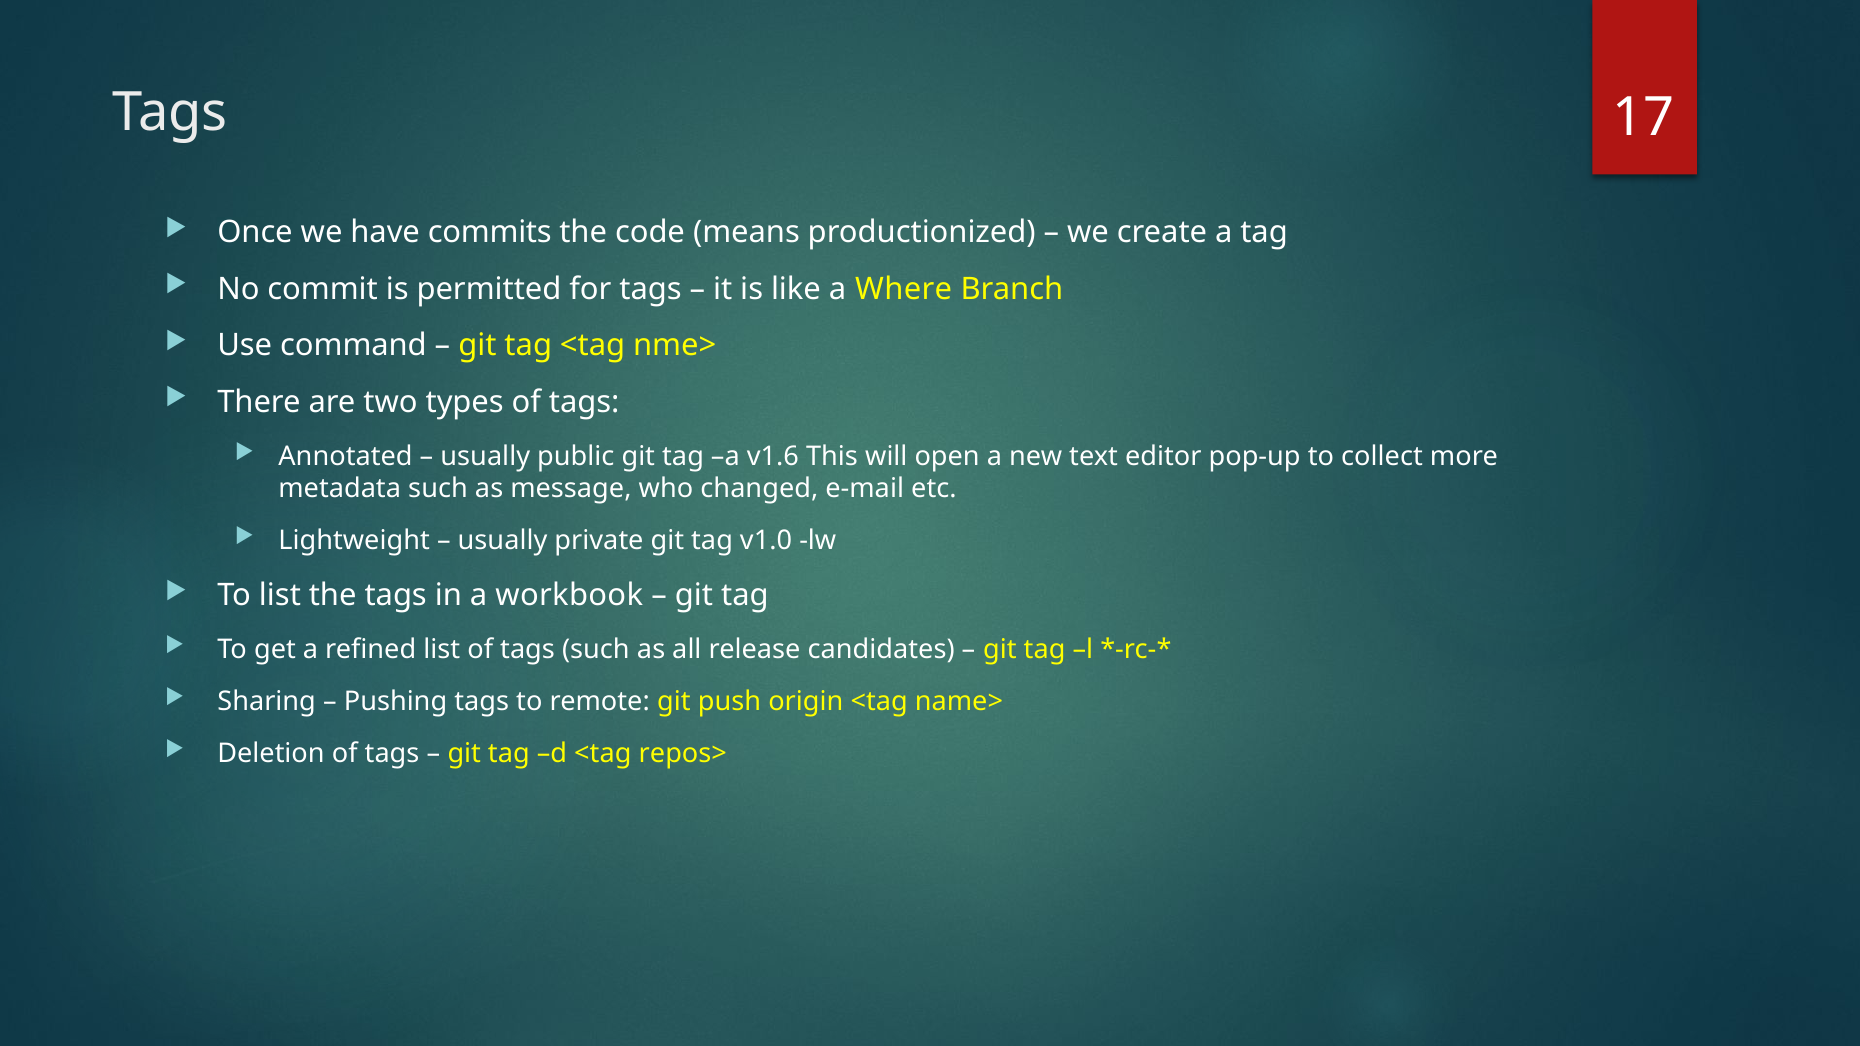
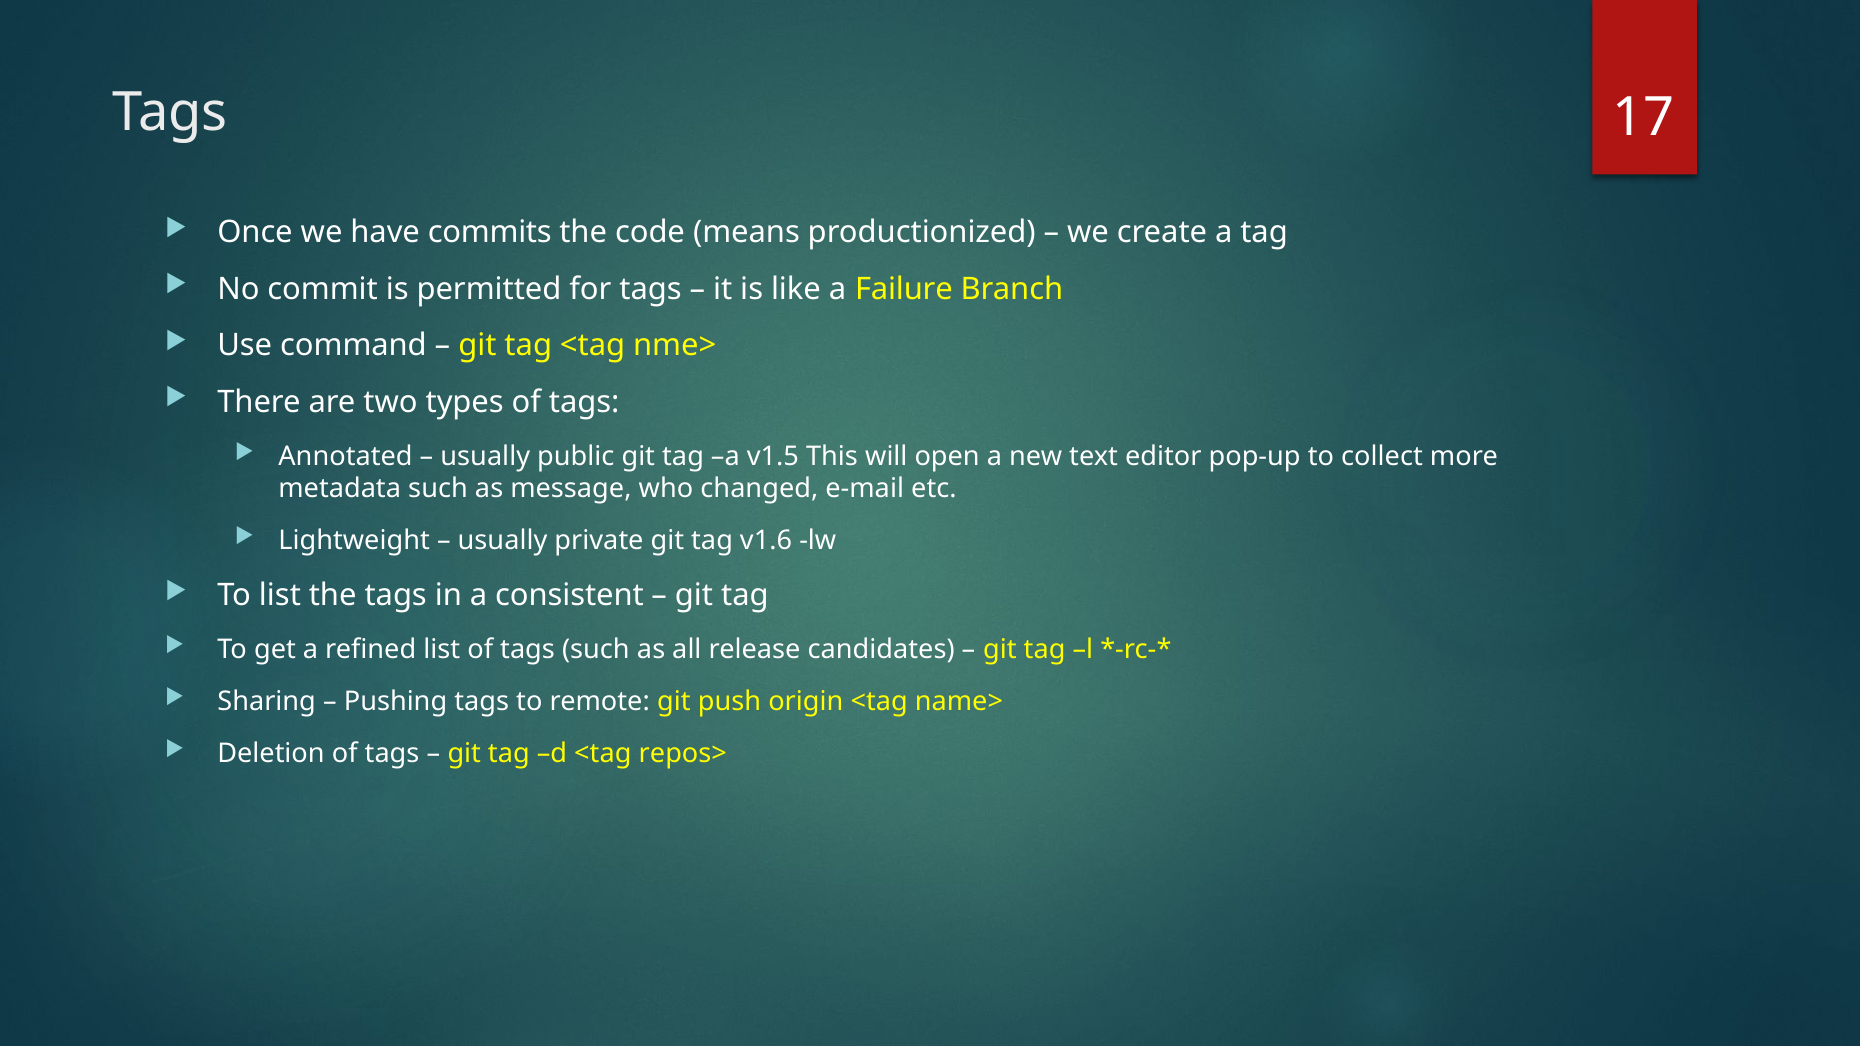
Where: Where -> Failure
v1.6: v1.6 -> v1.5
v1.0: v1.0 -> v1.6
workbook: workbook -> consistent
